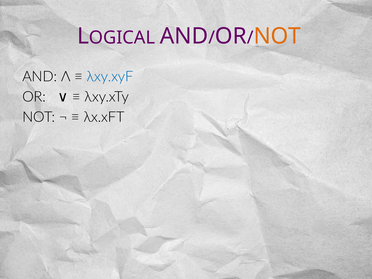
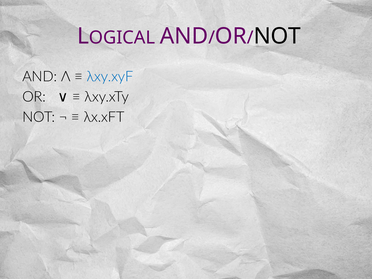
NOT at (277, 36) colour: orange -> black
